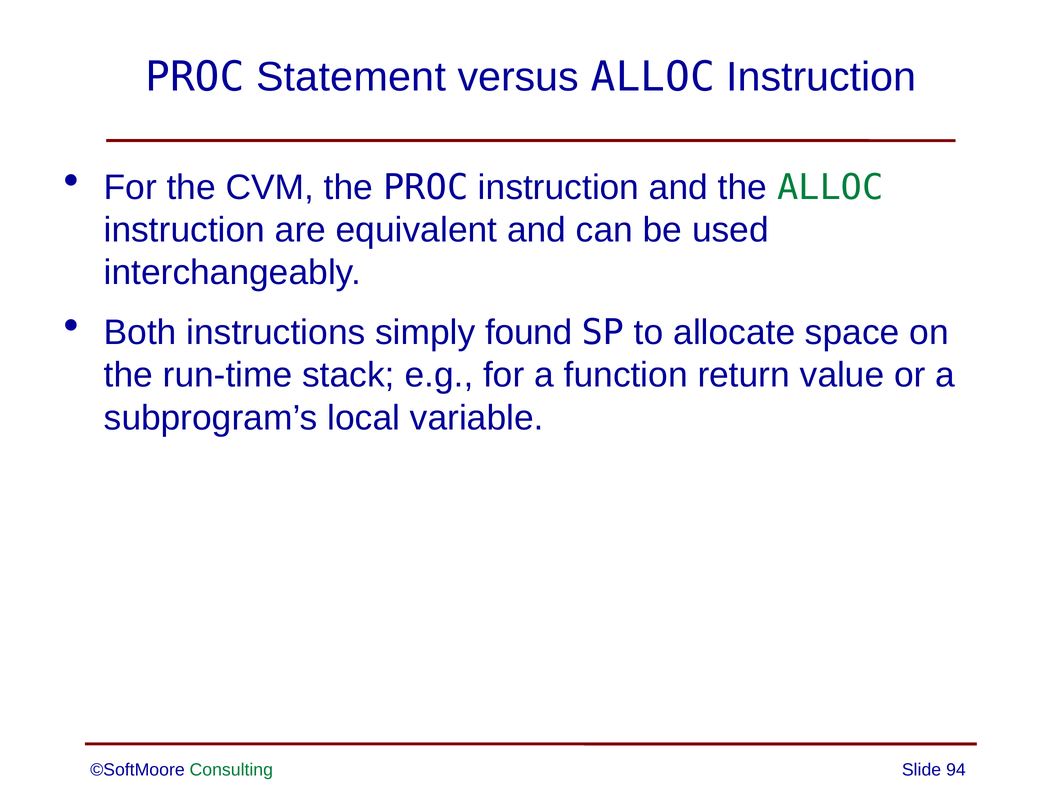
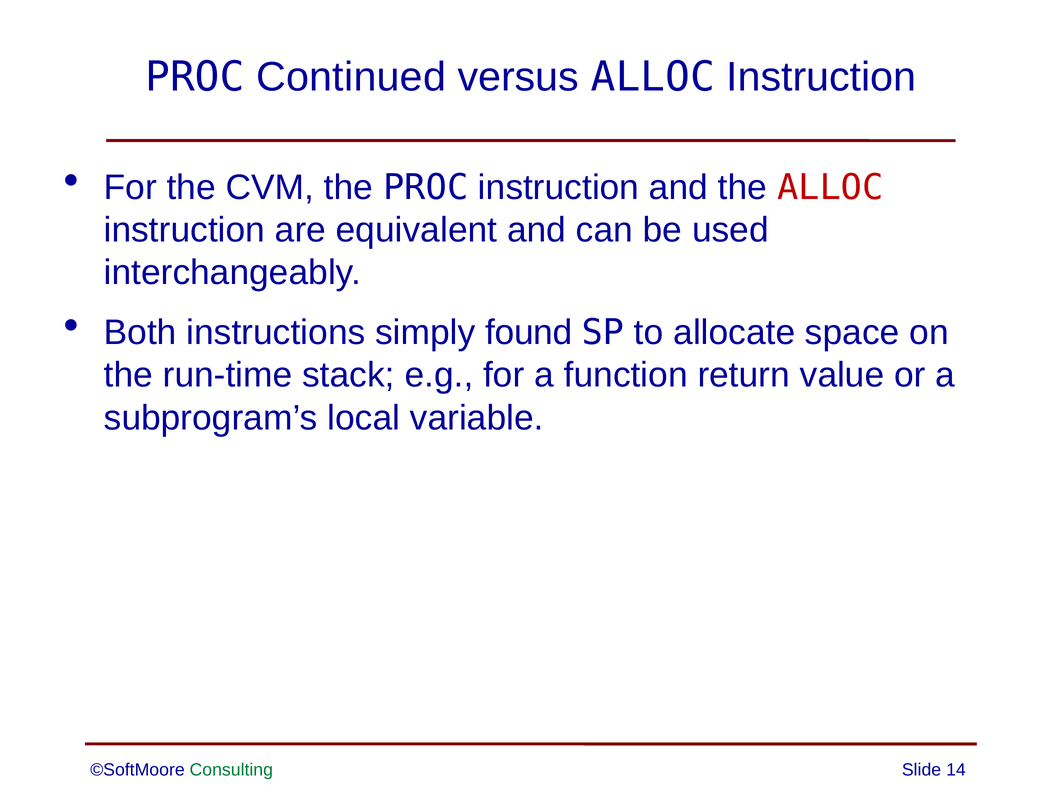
Statement: Statement -> Continued
ALLOC at (830, 187) colour: green -> red
94: 94 -> 14
